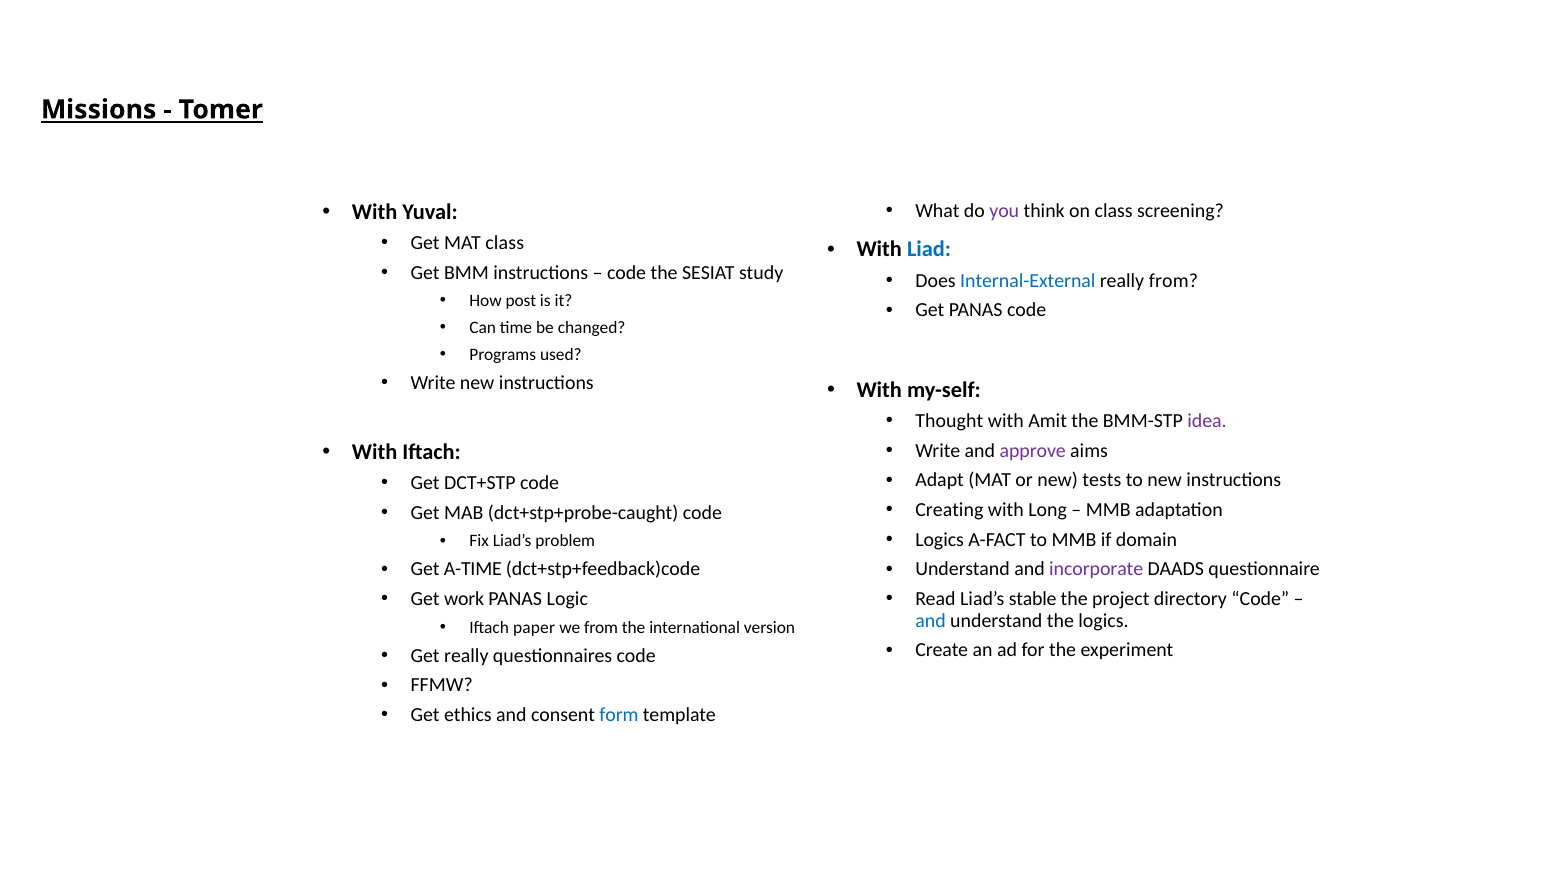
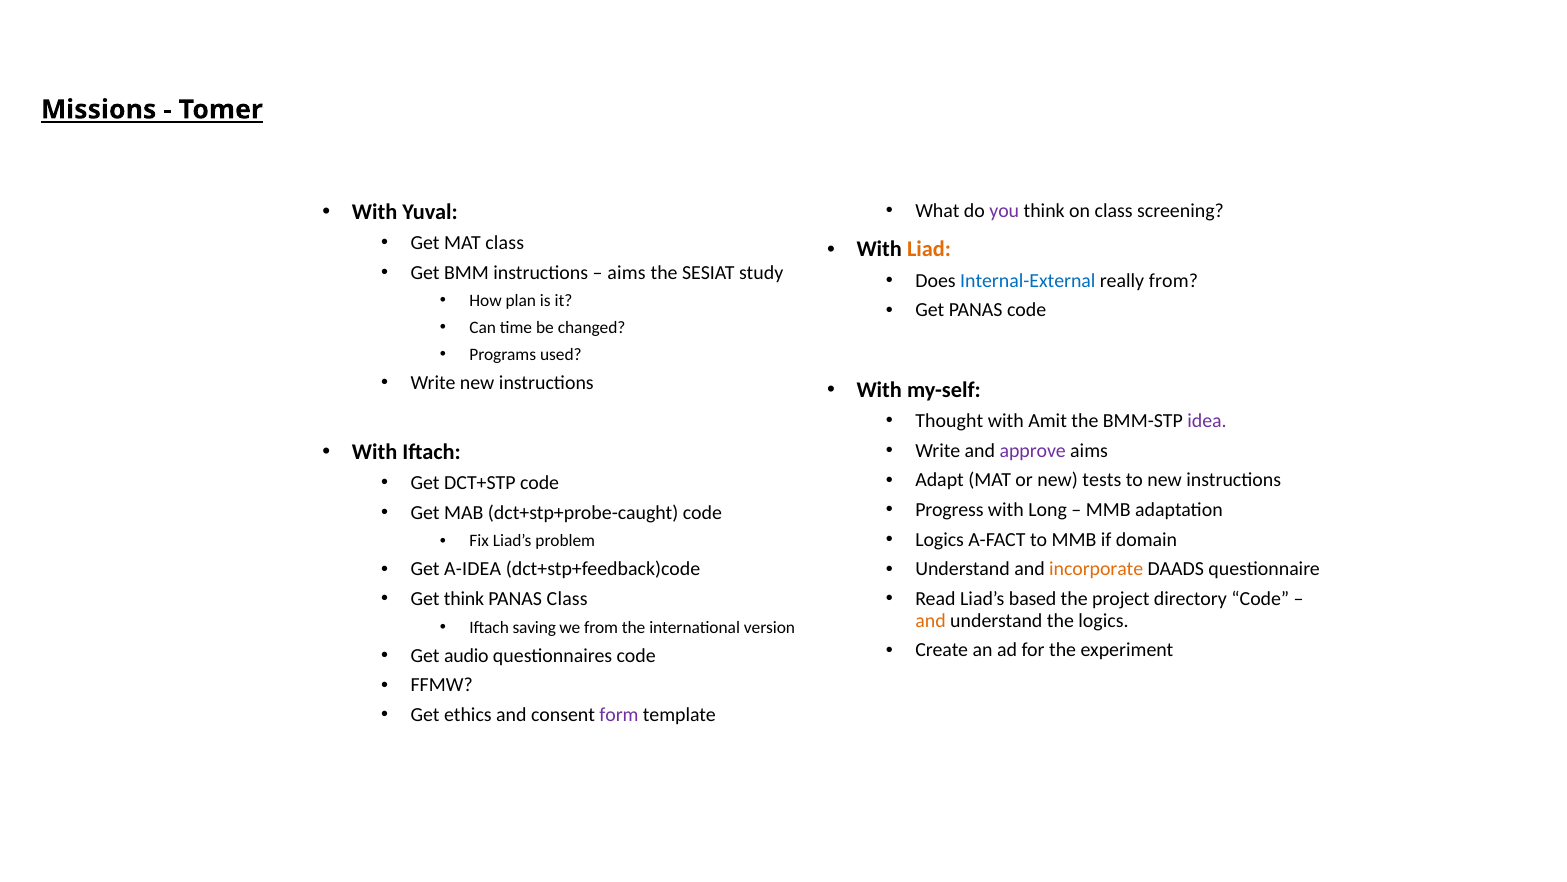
Liad colour: blue -> orange
code at (627, 272): code -> aims
post: post -> plan
Creating: Creating -> Progress
A-TIME: A-TIME -> A-IDEA
incorporate colour: purple -> orange
Get work: work -> think
PANAS Logic: Logic -> Class
stable: stable -> based
and at (931, 620) colour: blue -> orange
paper: paper -> saving
Get really: really -> audio
form colour: blue -> purple
